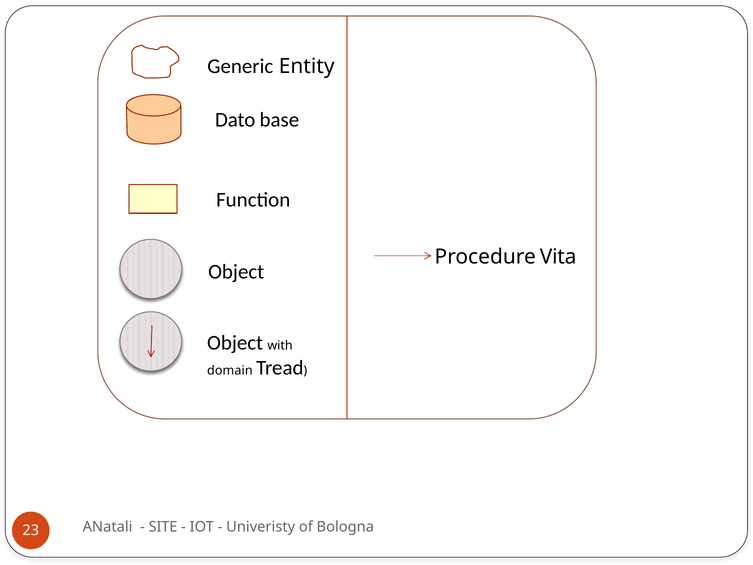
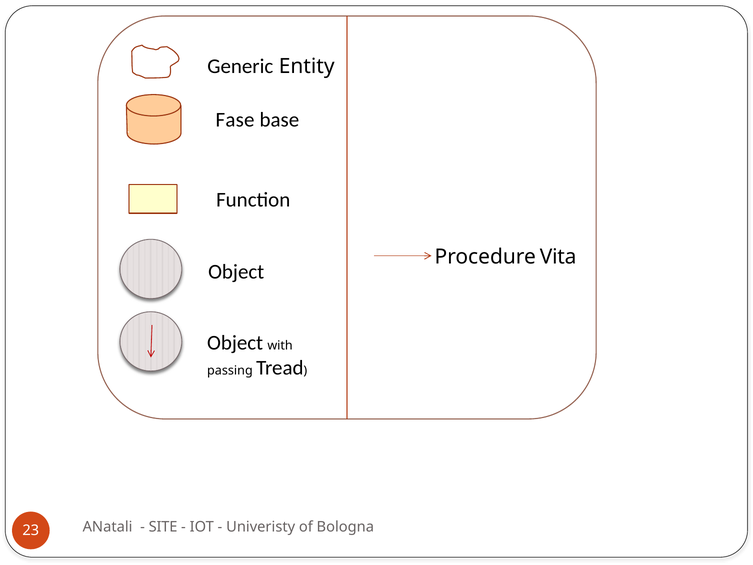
Dato: Dato -> Fase
domain: domain -> passing
